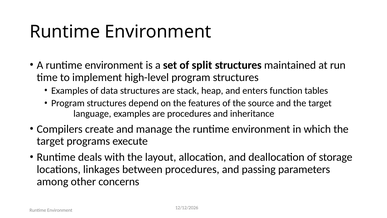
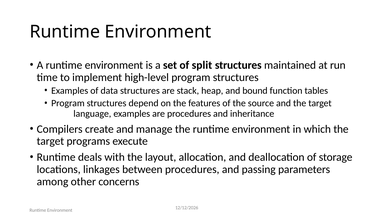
enters: enters -> bound
